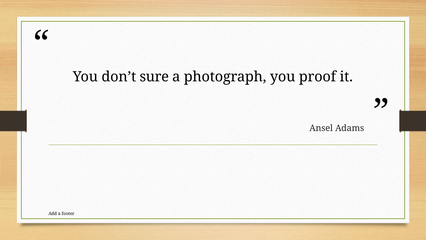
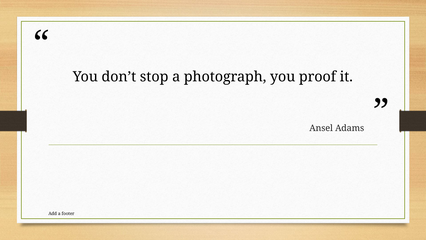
sure: sure -> stop
